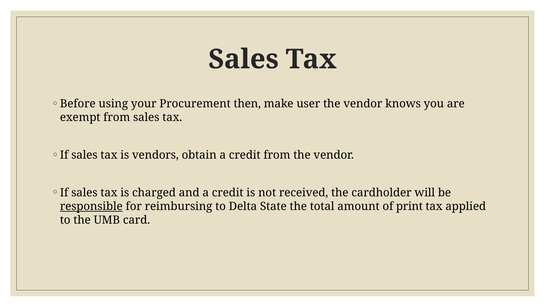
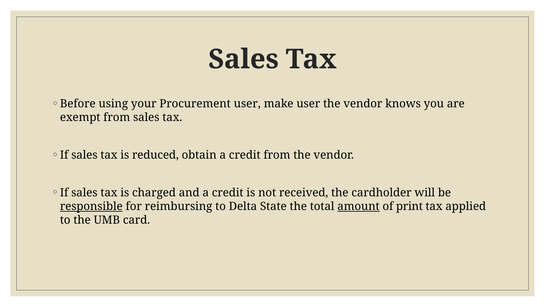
Procurement then: then -> user
vendors: vendors -> reduced
amount underline: none -> present
